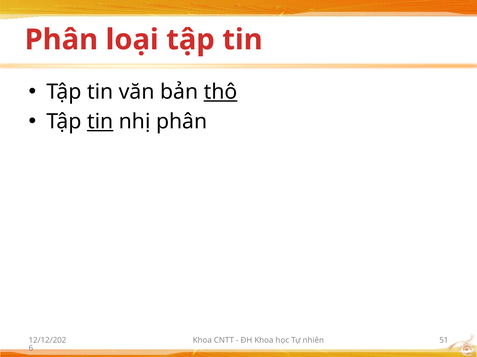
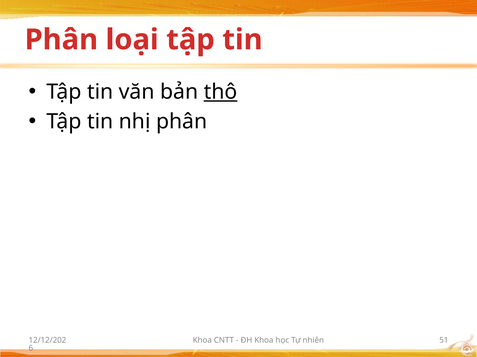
tin at (100, 122) underline: present -> none
